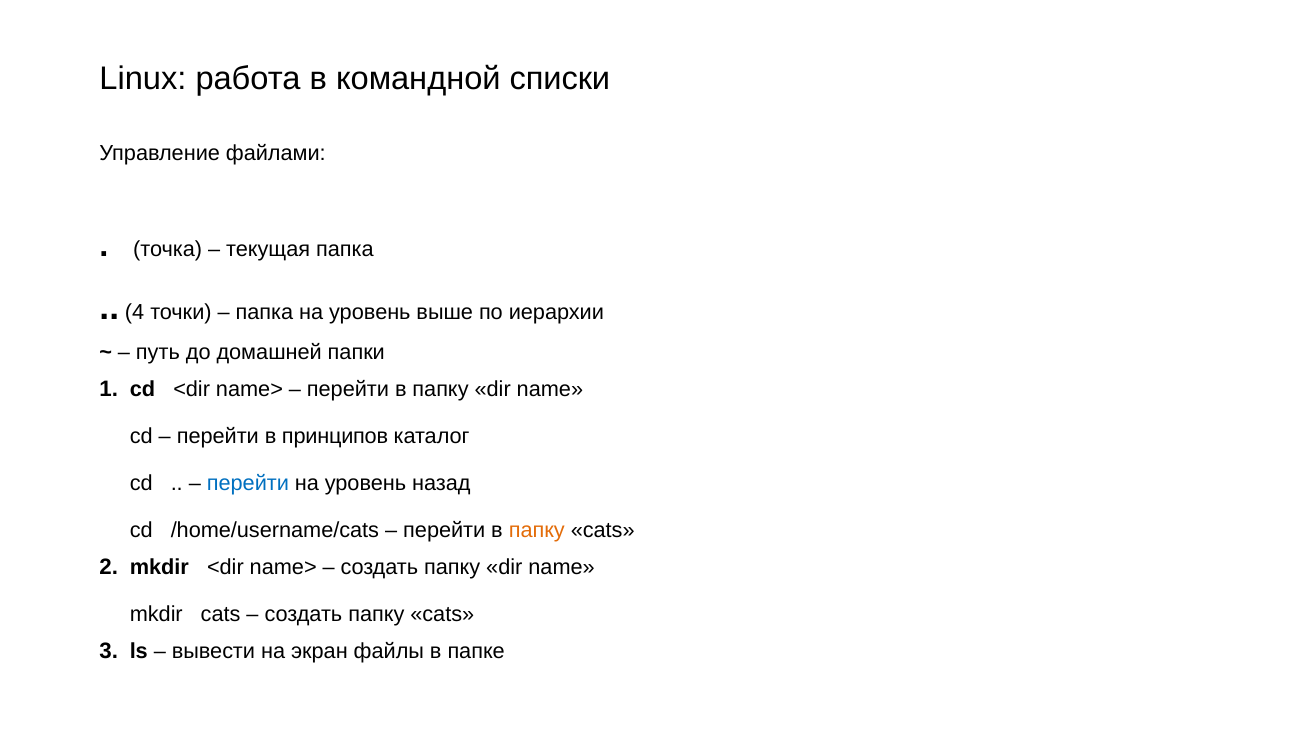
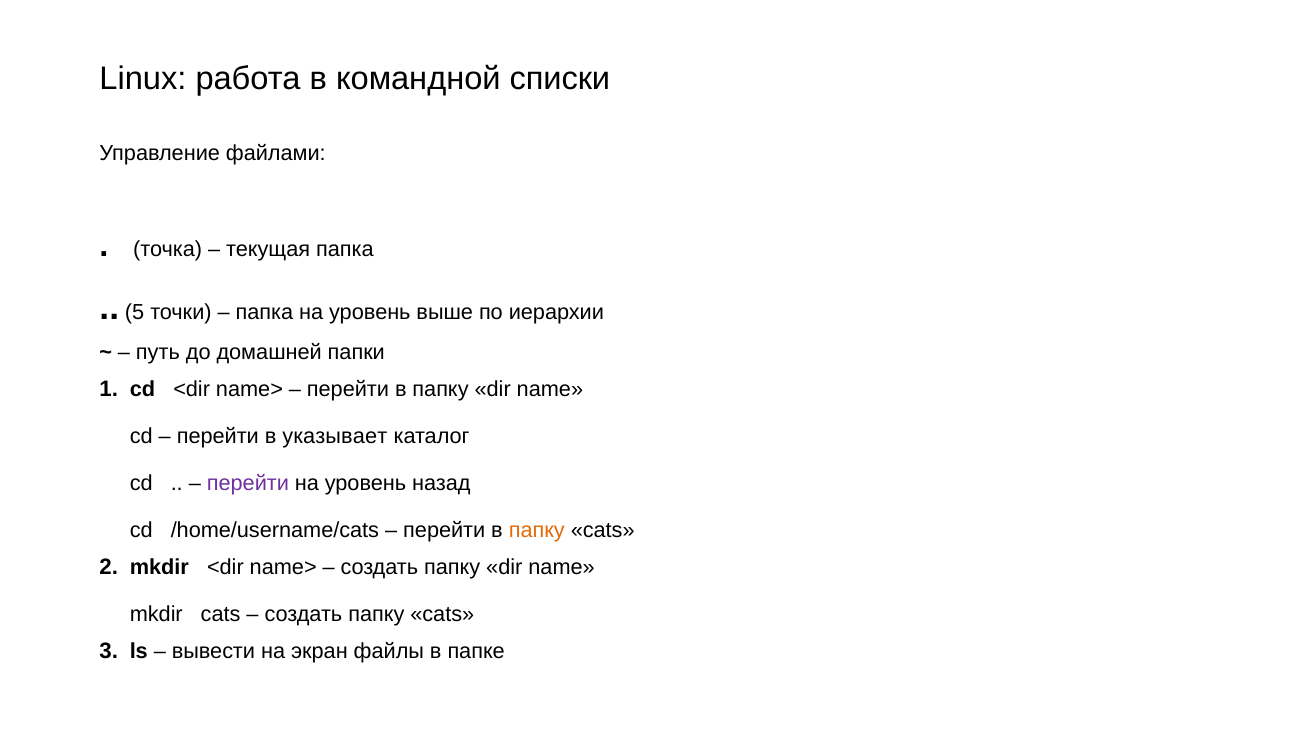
4: 4 -> 5
принципов: принципов -> указывает
перейти at (248, 483) colour: blue -> purple
